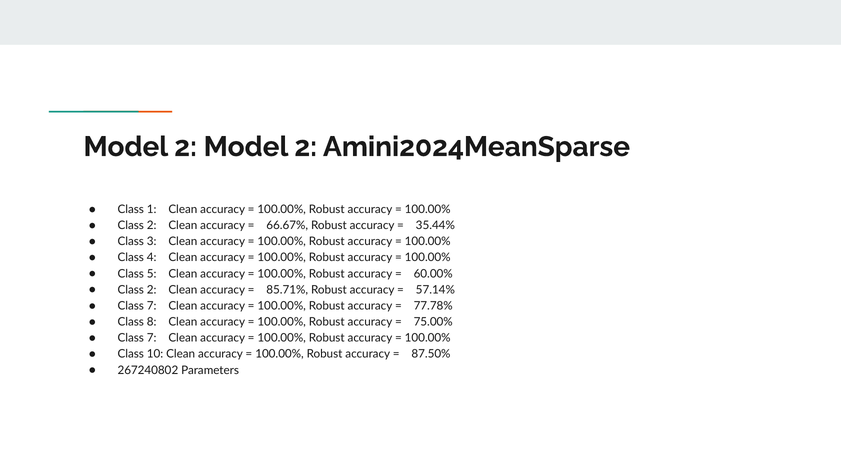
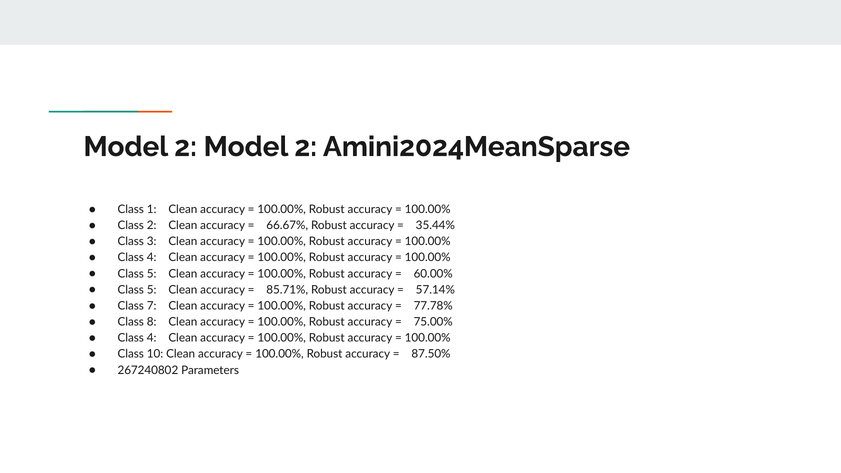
2 at (152, 290): 2 -> 5
7 at (152, 338): 7 -> 4
